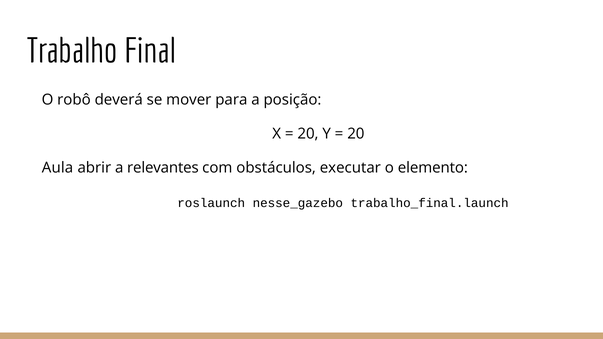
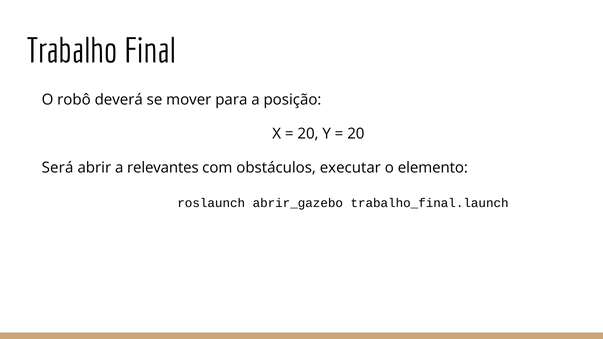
Aula: Aula -> Será
nesse_gazebo: nesse_gazebo -> abrir_gazebo
